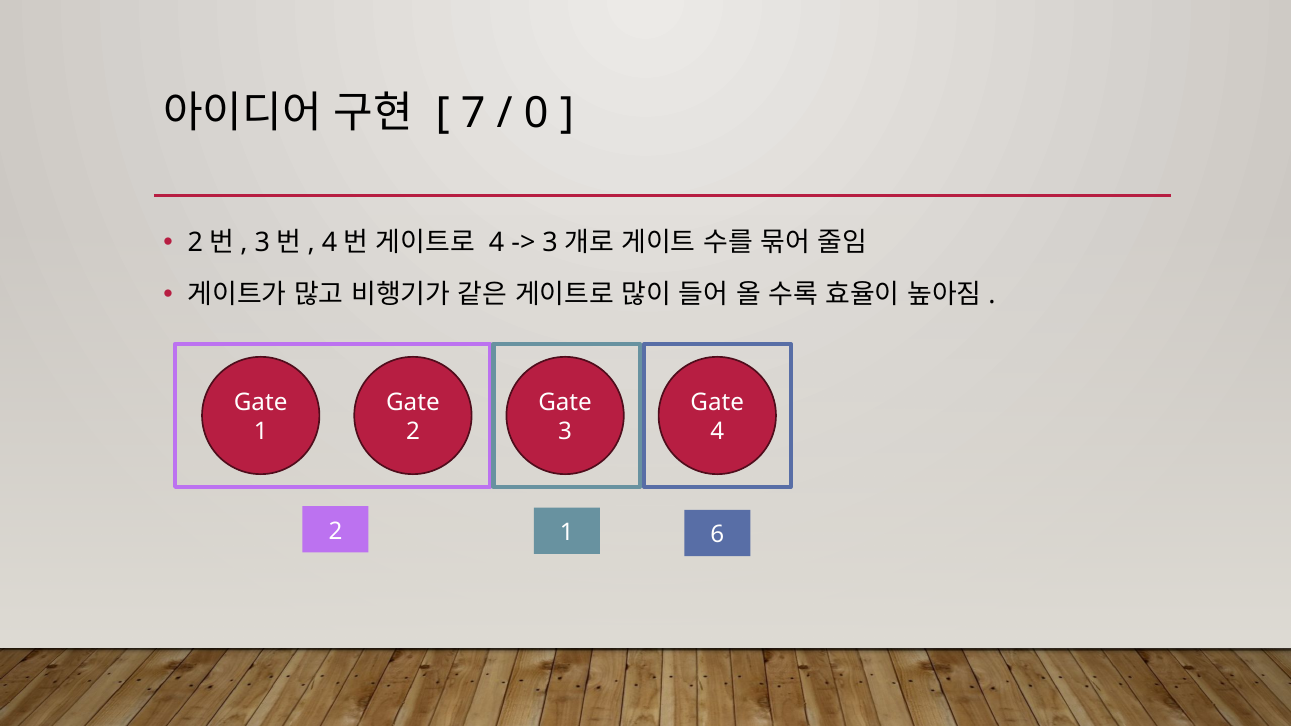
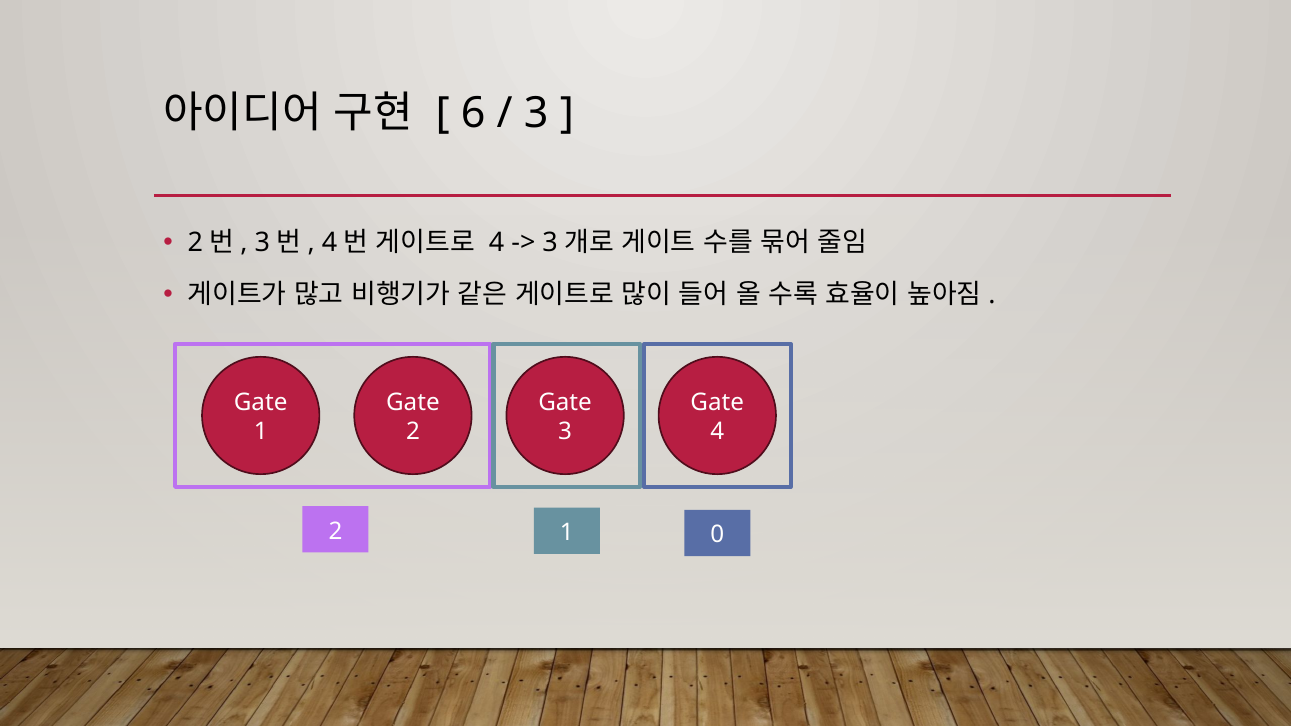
7: 7 -> 6
0 at (536, 113): 0 -> 3
6: 6 -> 0
